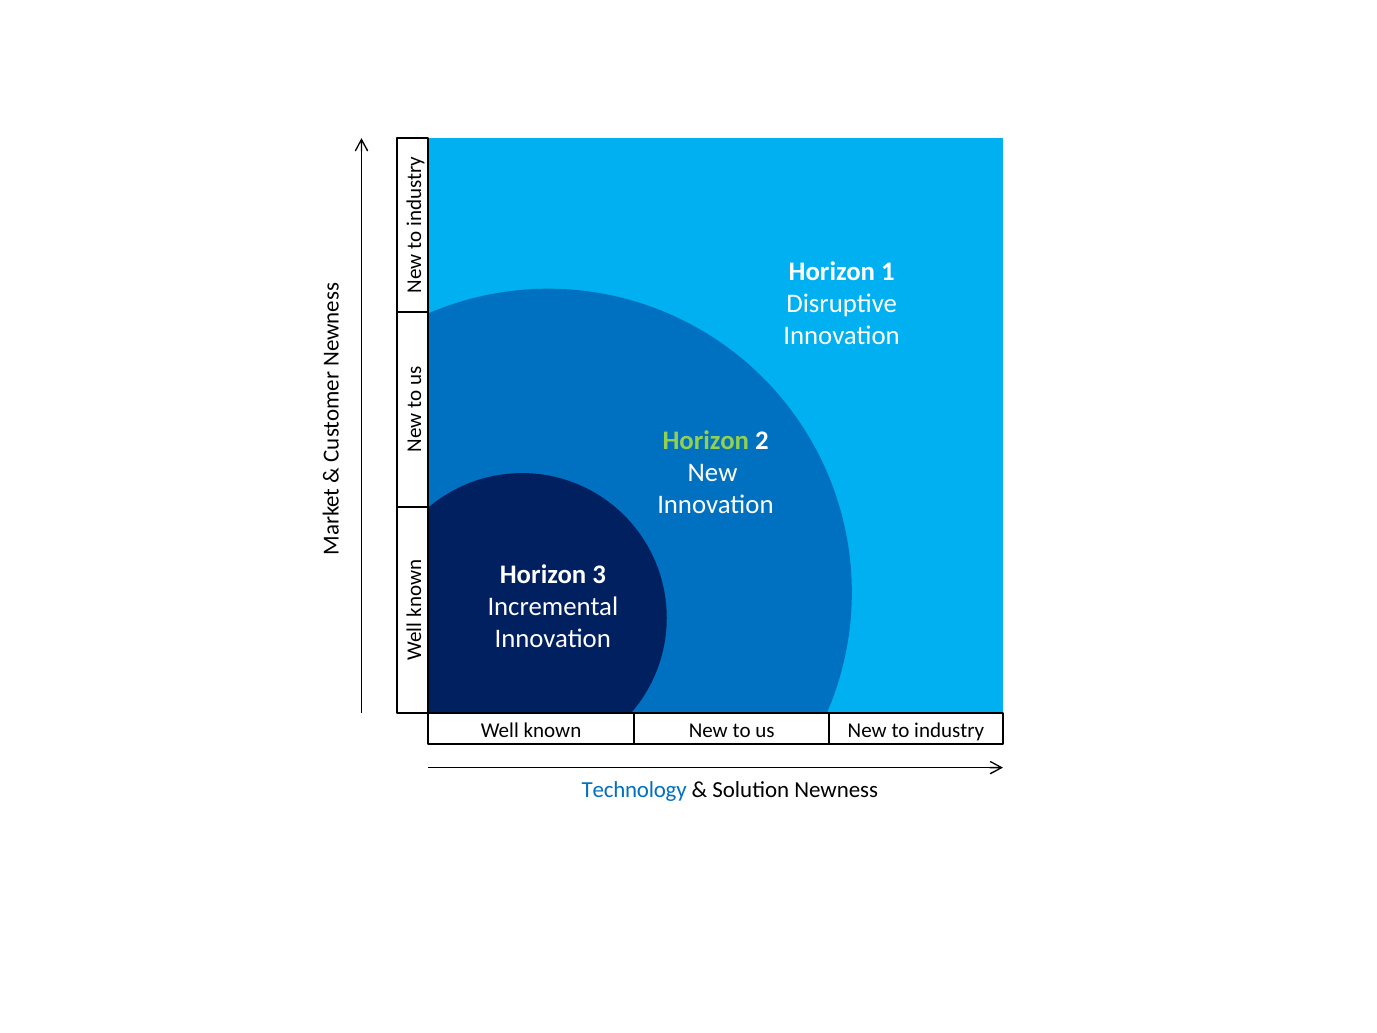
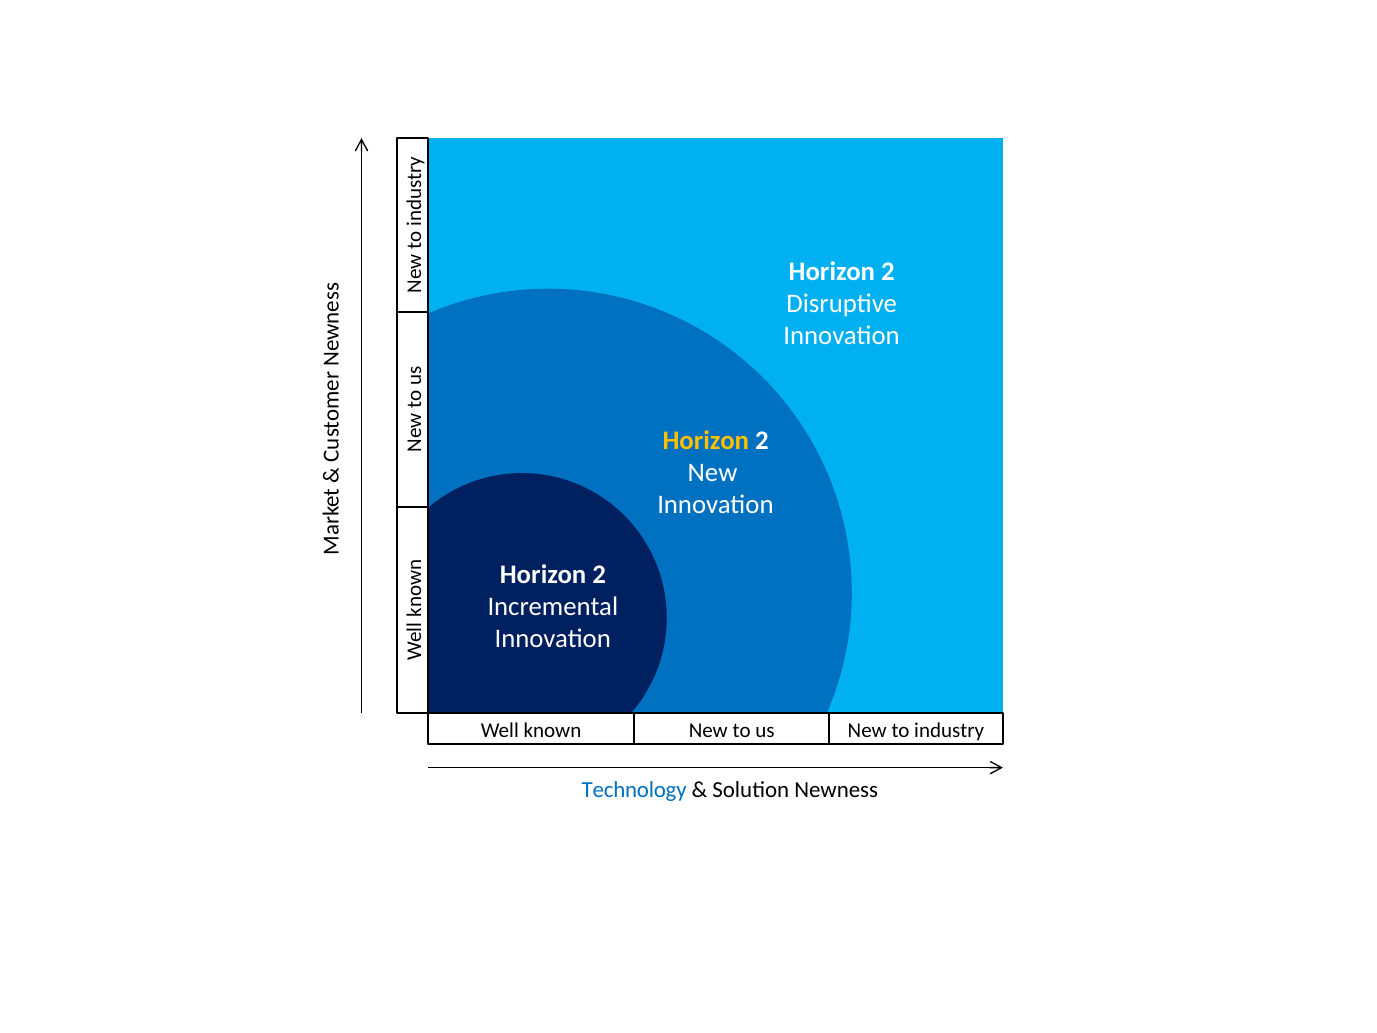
1 at (888, 271): 1 -> 2
Horizon at (706, 441) colour: light green -> yellow
3 at (599, 574): 3 -> 2
